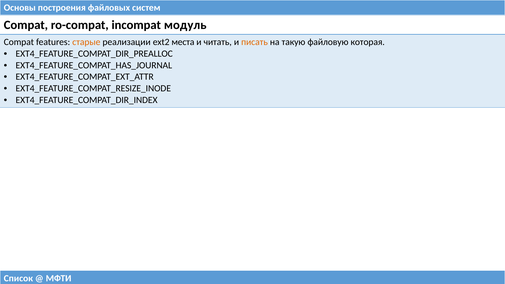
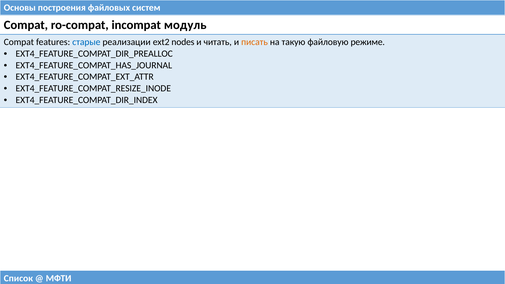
старые colour: orange -> blue
места: места -> nodes
которая: которая -> режиме
